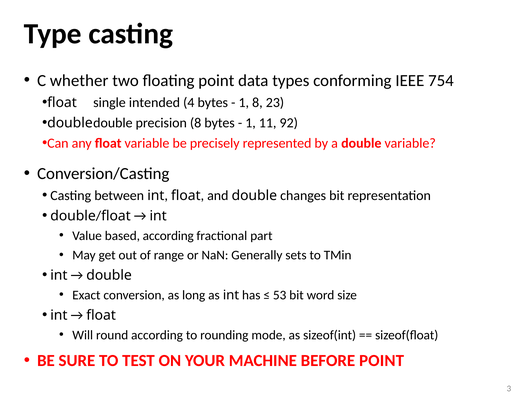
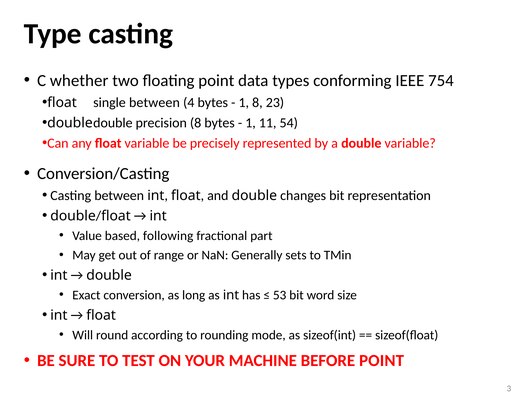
single intended: intended -> between
92: 92 -> 54
based according: according -> following
